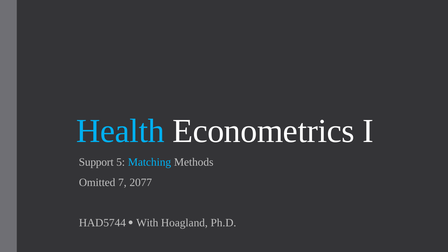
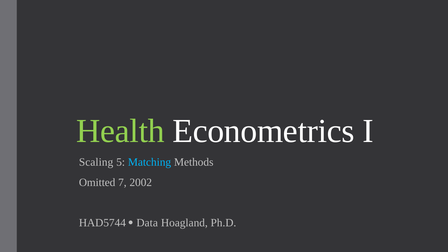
Health colour: light blue -> light green
Support: Support -> Scaling
2077: 2077 -> 2002
With: With -> Data
